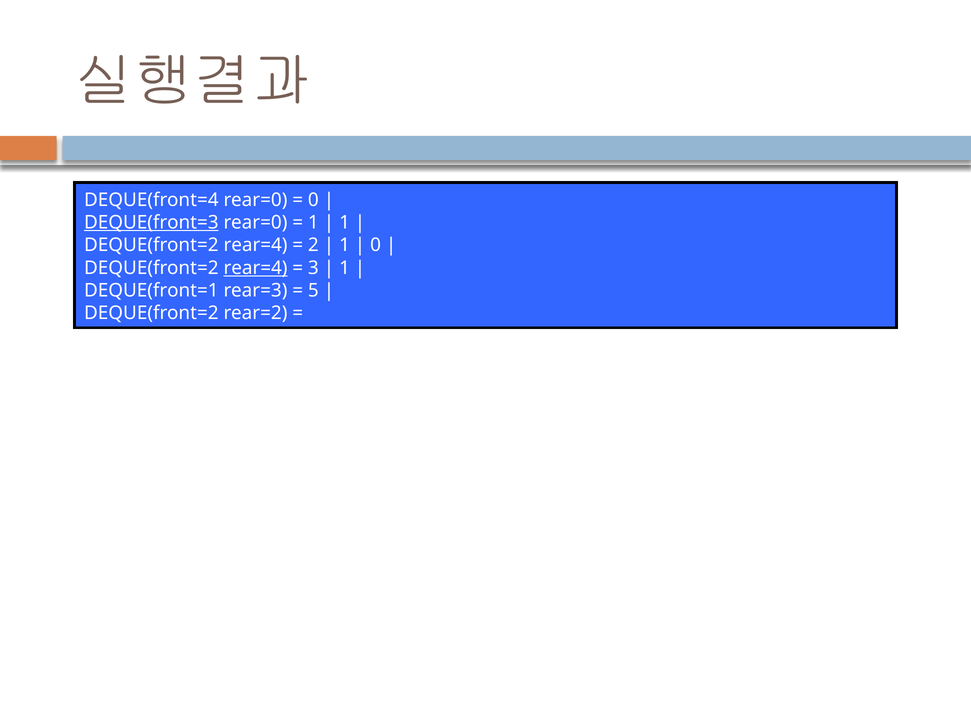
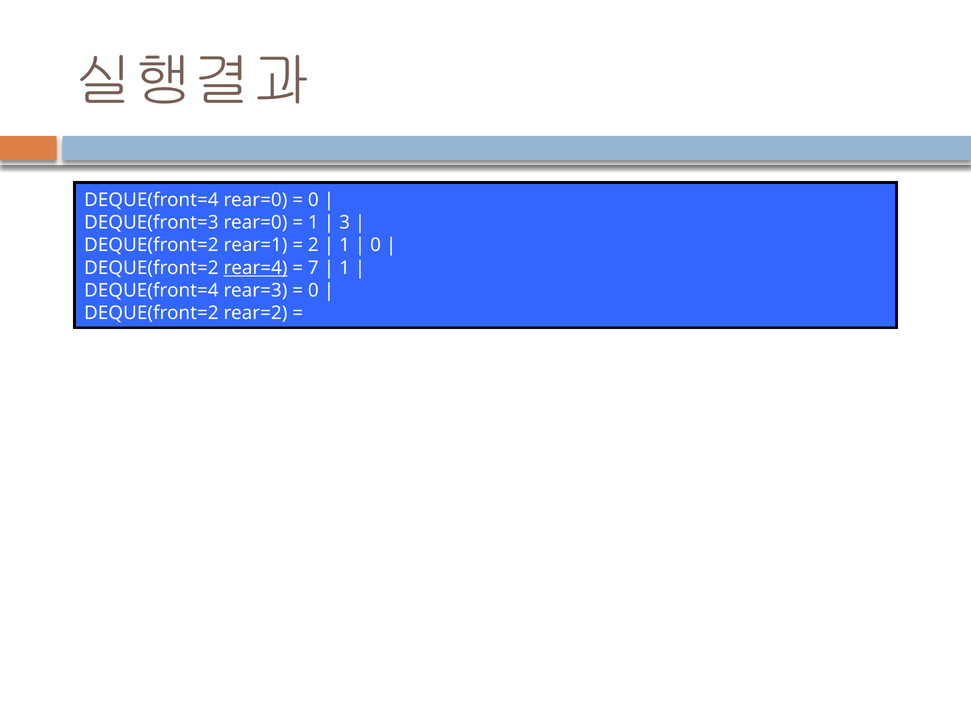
DEQUE(front=3 underline: present -> none
1 at (345, 223): 1 -> 3
rear=4 at (256, 245): rear=4 -> rear=1
3: 3 -> 7
DEQUE(front=1 at (151, 291): DEQUE(front=1 -> DEQUE(front=4
5 at (313, 291): 5 -> 0
